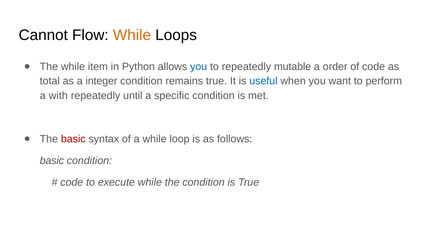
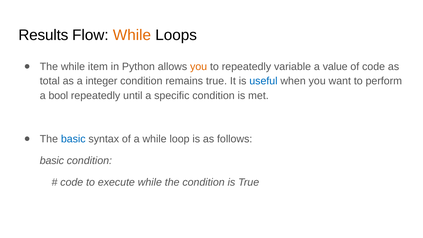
Cannot: Cannot -> Results
you at (199, 67) colour: blue -> orange
mutable: mutable -> variable
order: order -> value
with: with -> bool
basic at (73, 139) colour: red -> blue
